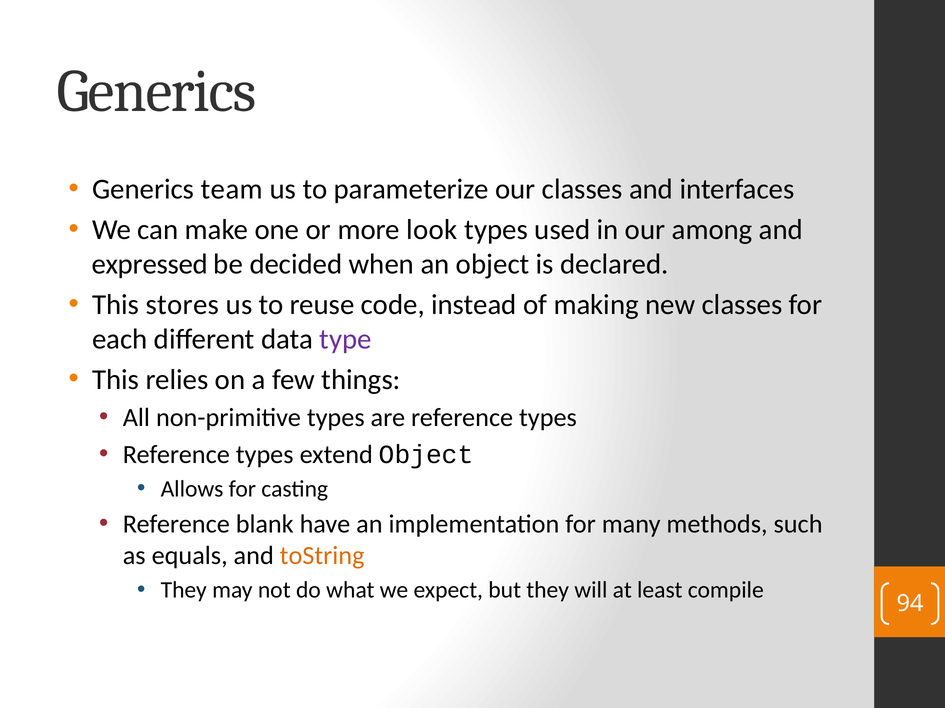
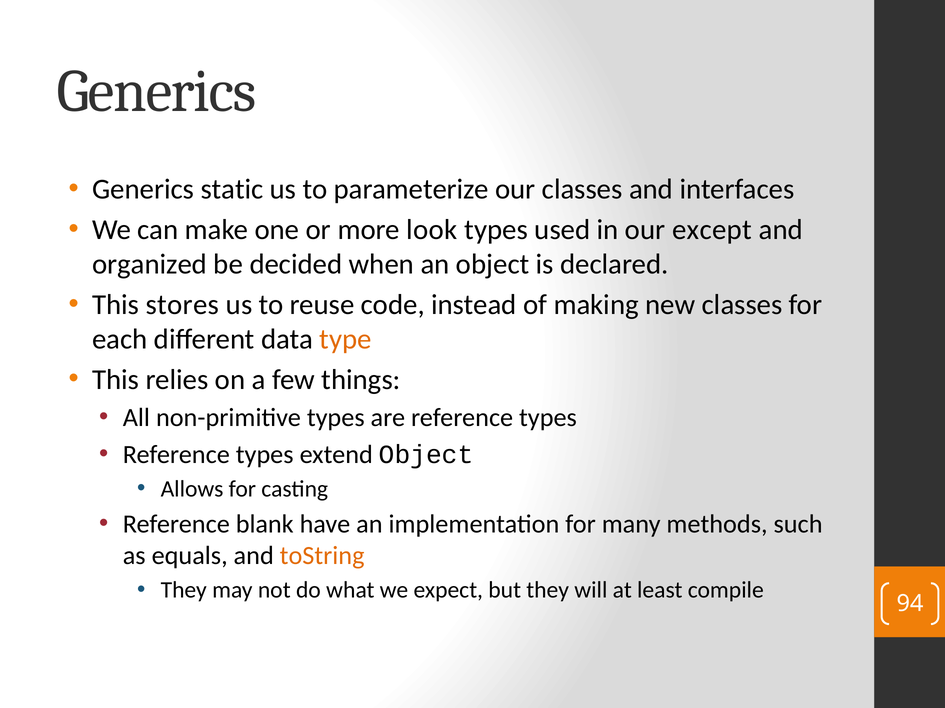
team: team -> static
among: among -> except
expressed: expressed -> organized
type colour: purple -> orange
